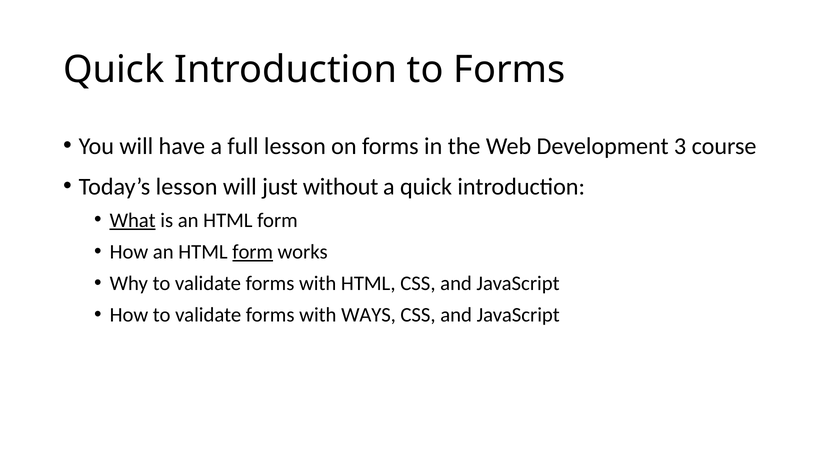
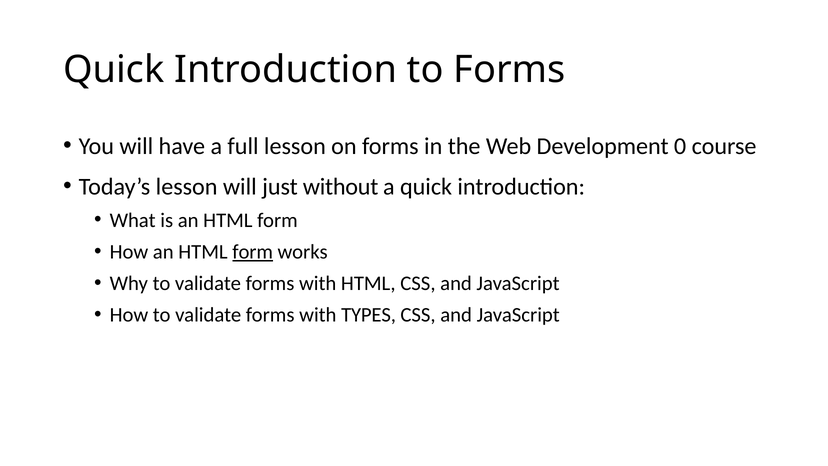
3: 3 -> 0
What underline: present -> none
WAYS: WAYS -> TYPES
